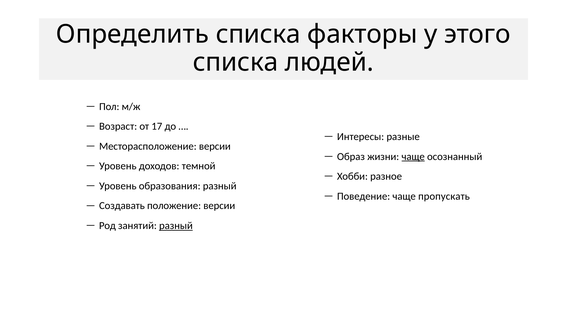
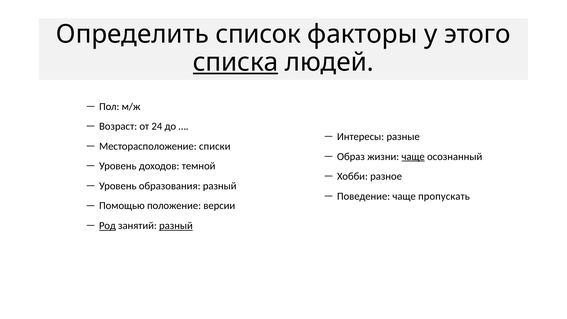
Определить списка: списка -> список
списка at (236, 62) underline: none -> present
17: 17 -> 24
Месторасположение версии: версии -> списки
Создавать: Создавать -> Помощью
Род underline: none -> present
